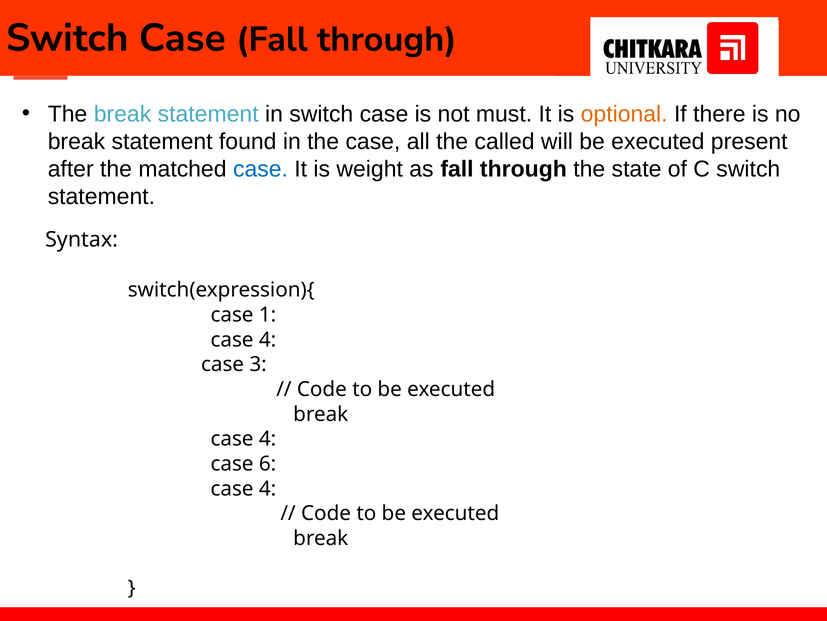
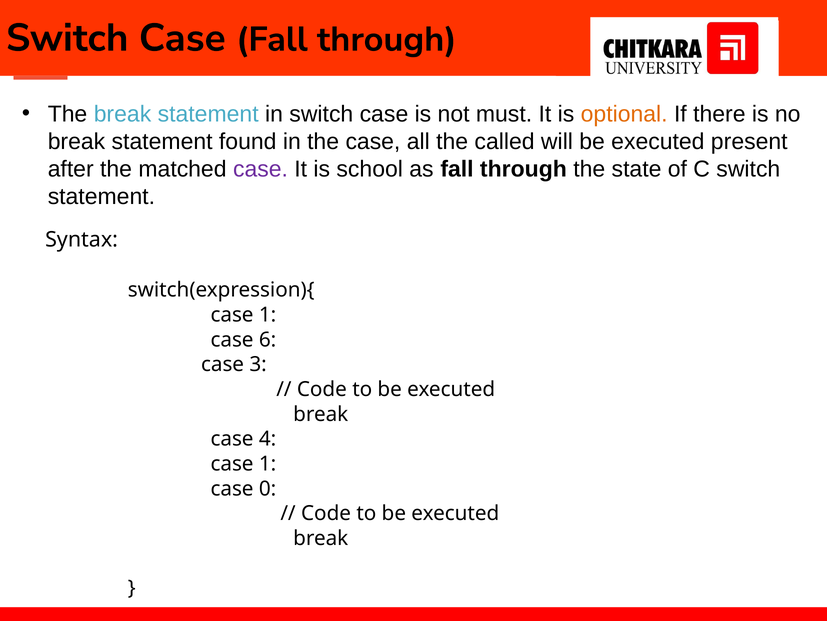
case at (260, 169) colour: blue -> purple
weight: weight -> school
4 at (268, 339): 4 -> 6
6 at (268, 463): 6 -> 1
4 at (268, 488): 4 -> 0
